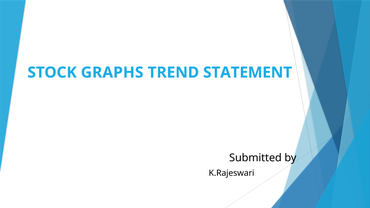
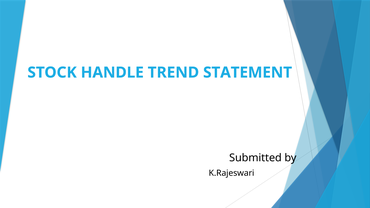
GRAPHS: GRAPHS -> HANDLE
